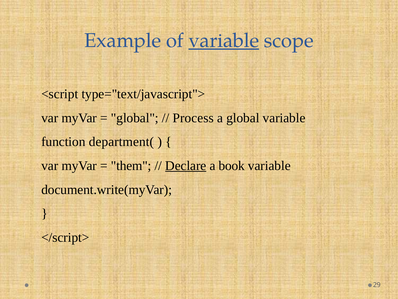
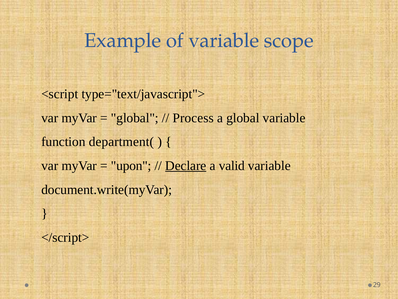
variable at (224, 41) underline: present -> none
them: them -> upon
book: book -> valid
